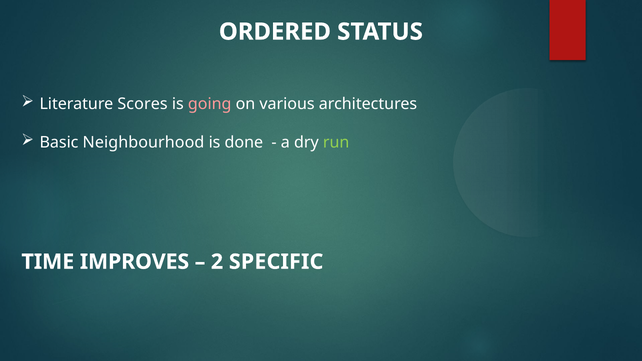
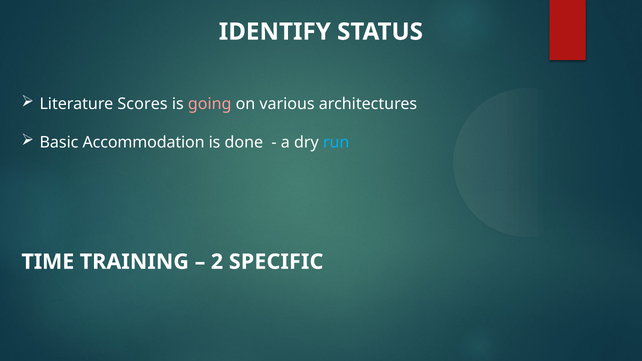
ORDERED: ORDERED -> IDENTIFY
Neighbourhood: Neighbourhood -> Accommodation
run colour: light green -> light blue
IMPROVES: IMPROVES -> TRAINING
